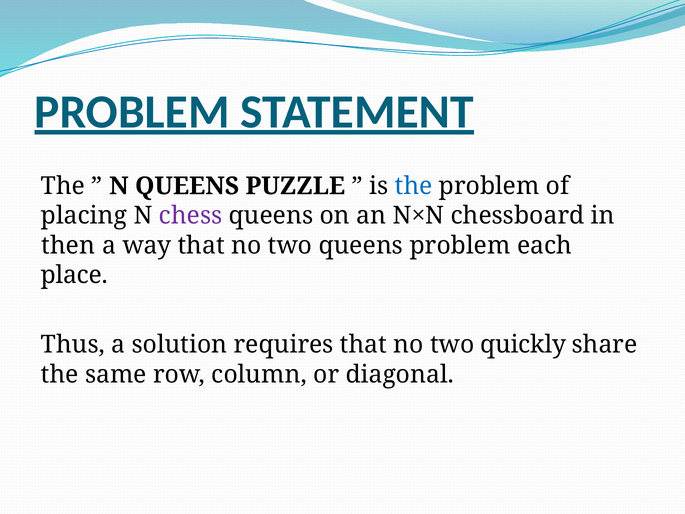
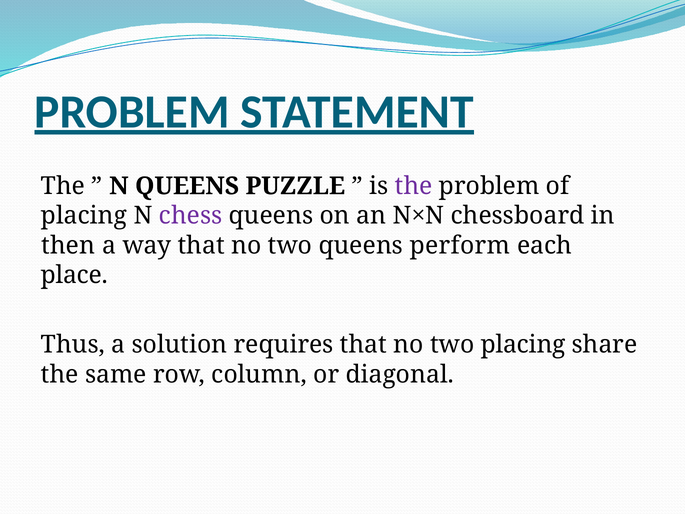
the at (414, 186) colour: blue -> purple
queens problem: problem -> perform
two quickly: quickly -> placing
